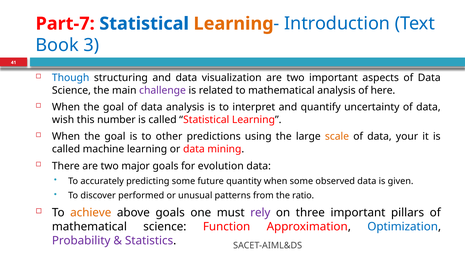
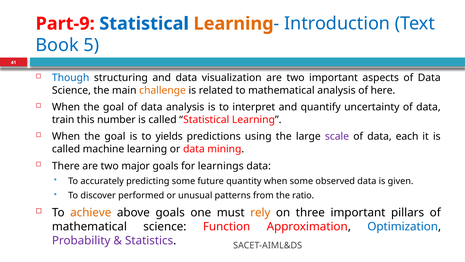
Part-7: Part-7 -> Part-9
3: 3 -> 5
challenge colour: purple -> orange
wish: wish -> train
other: other -> yields
scale colour: orange -> purple
your: your -> each
evolution: evolution -> learnings
rely colour: purple -> orange
